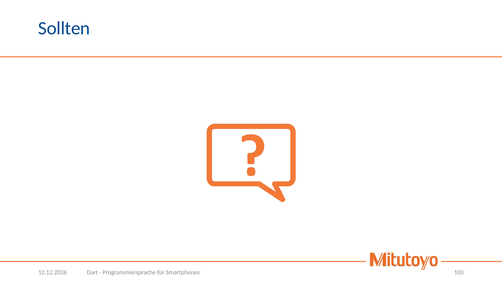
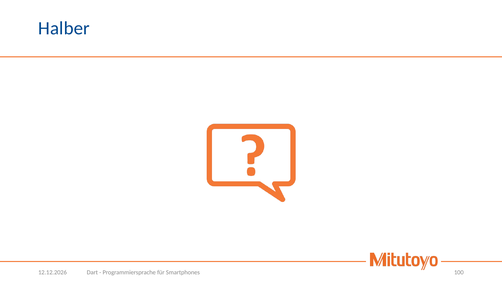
Sollten: Sollten -> Halber
